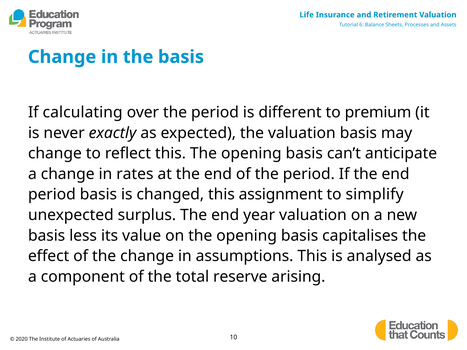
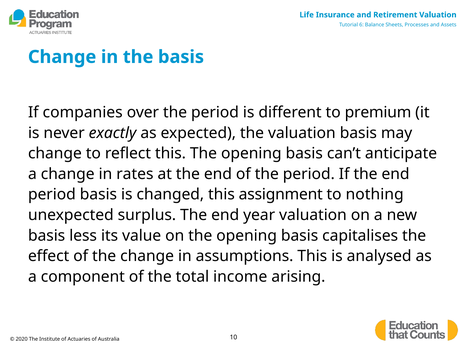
calculating: calculating -> companies
simplify: simplify -> nothing
reserve: reserve -> income
